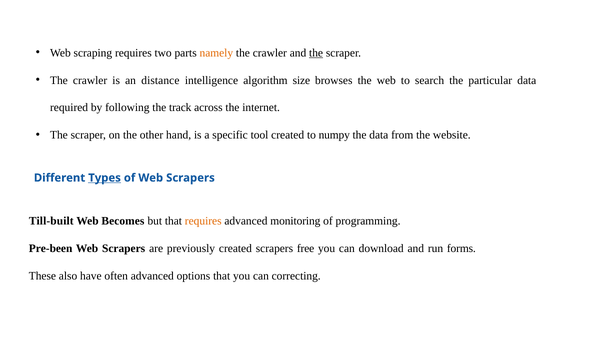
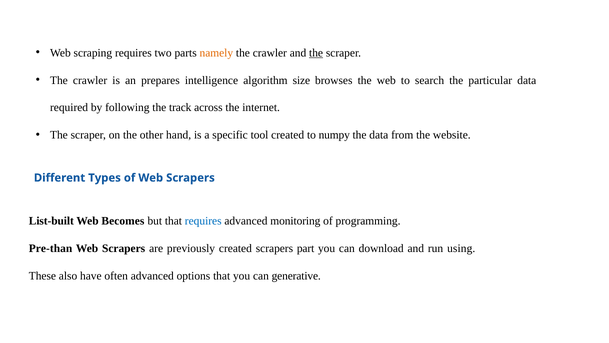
distance: distance -> prepares
Types underline: present -> none
Till-built: Till-built -> List-built
requires at (203, 221) colour: orange -> blue
Pre-been: Pre-been -> Pre-than
free: free -> part
forms: forms -> using
correcting: correcting -> generative
